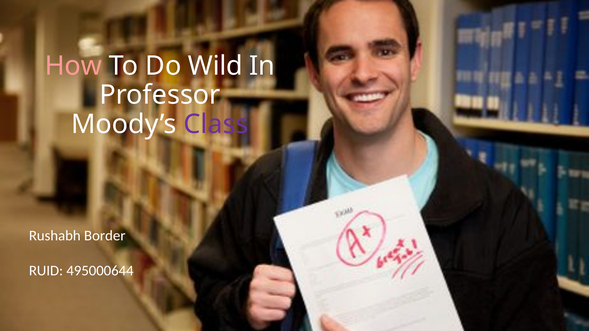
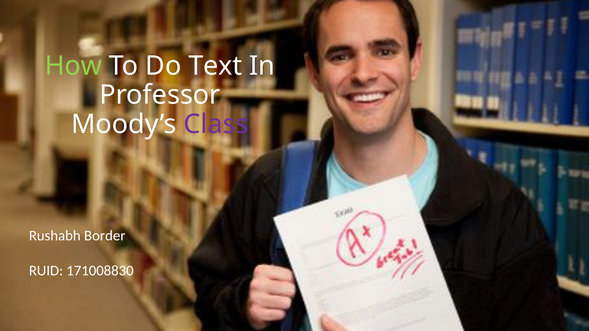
How colour: pink -> light green
Wild: Wild -> Text
495000644: 495000644 -> 171008830
